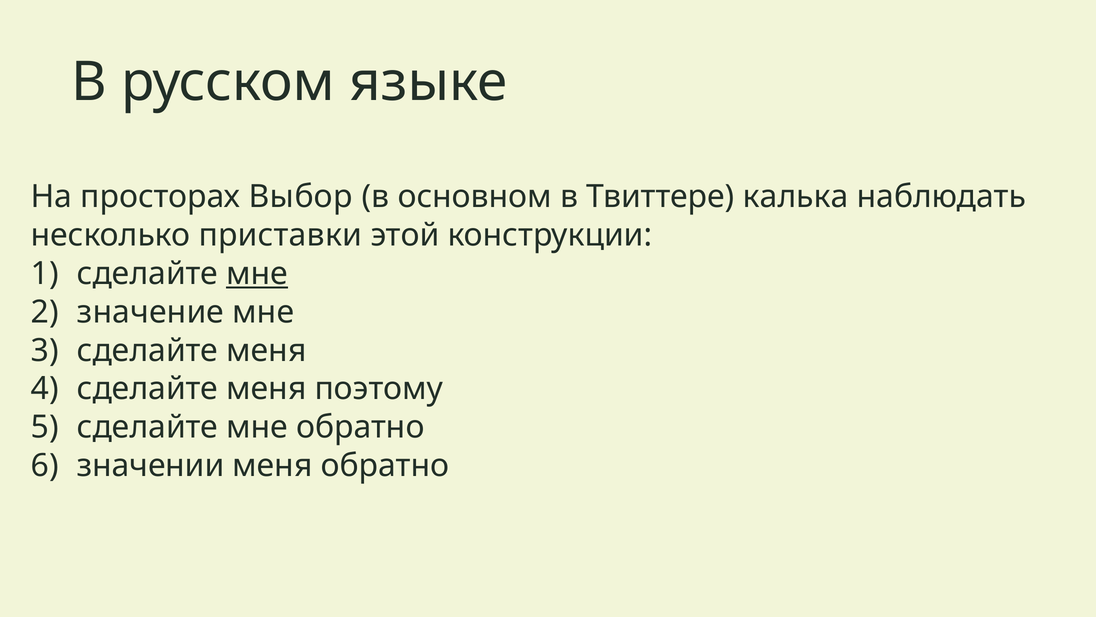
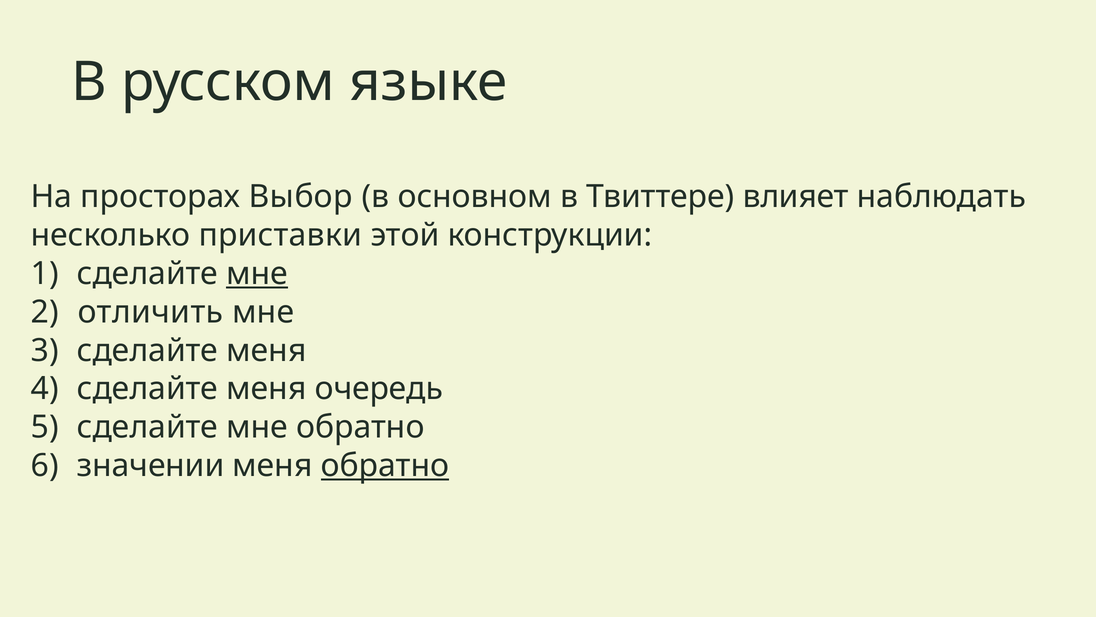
калька: калька -> влияет
значение: значение -> отличить
поэтому: поэтому -> очередь
обратно at (385, 465) underline: none -> present
